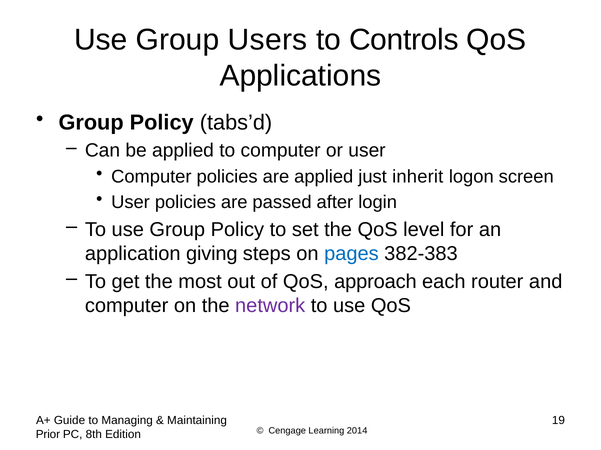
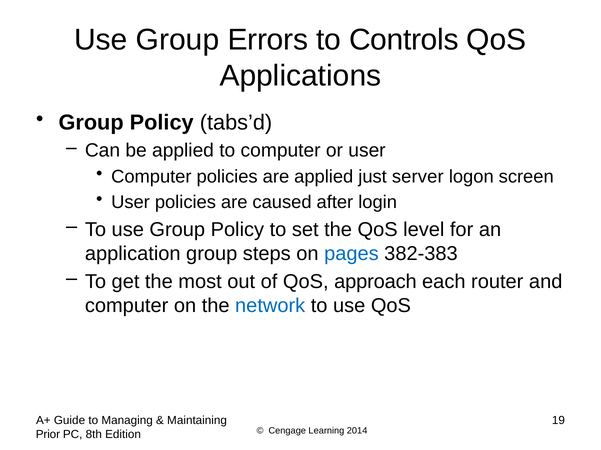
Users: Users -> Errors
inherit: inherit -> server
passed: passed -> caused
application giving: giving -> group
network colour: purple -> blue
